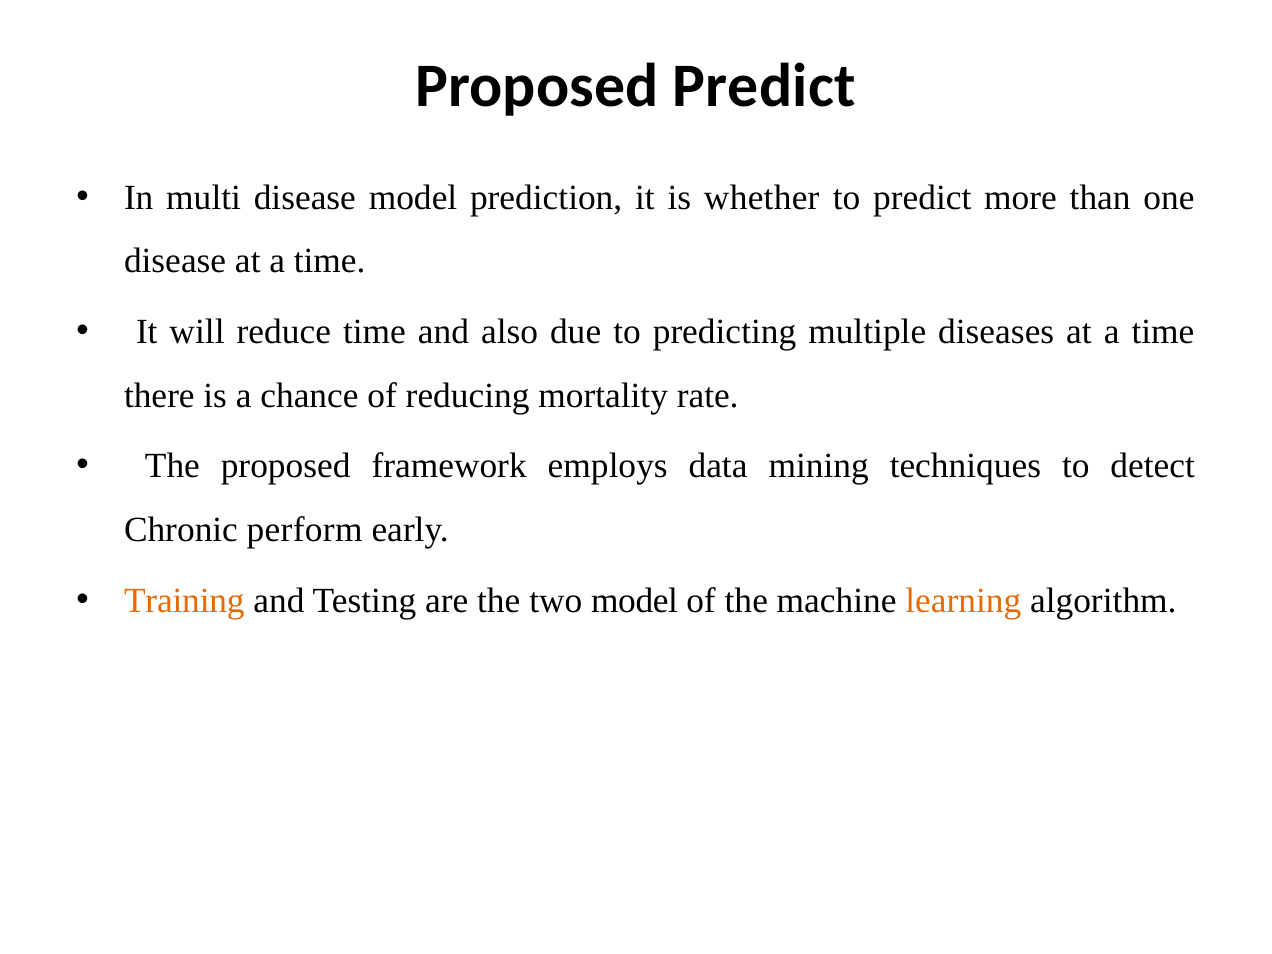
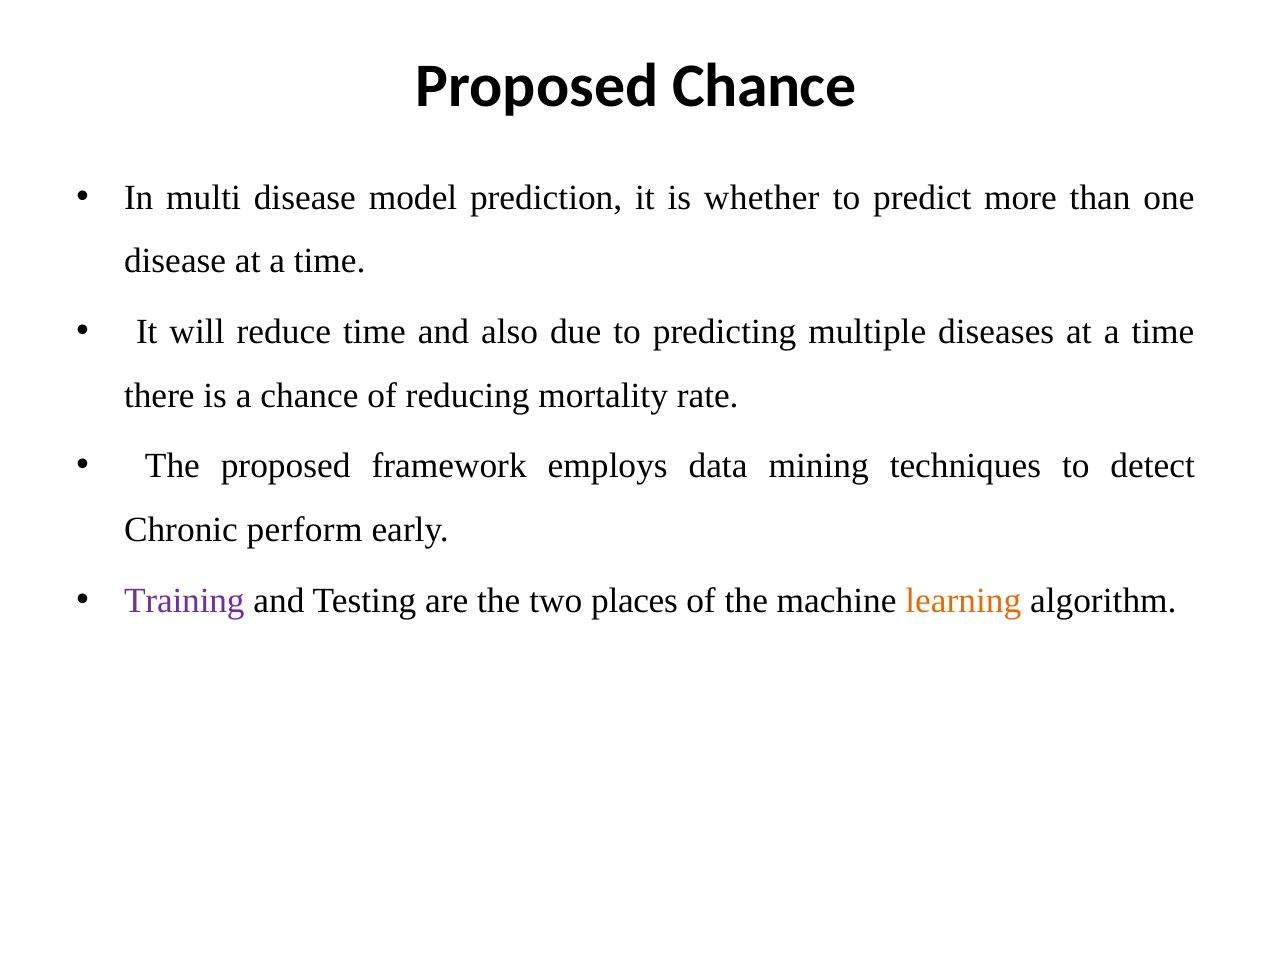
Proposed Predict: Predict -> Chance
Training colour: orange -> purple
two model: model -> places
